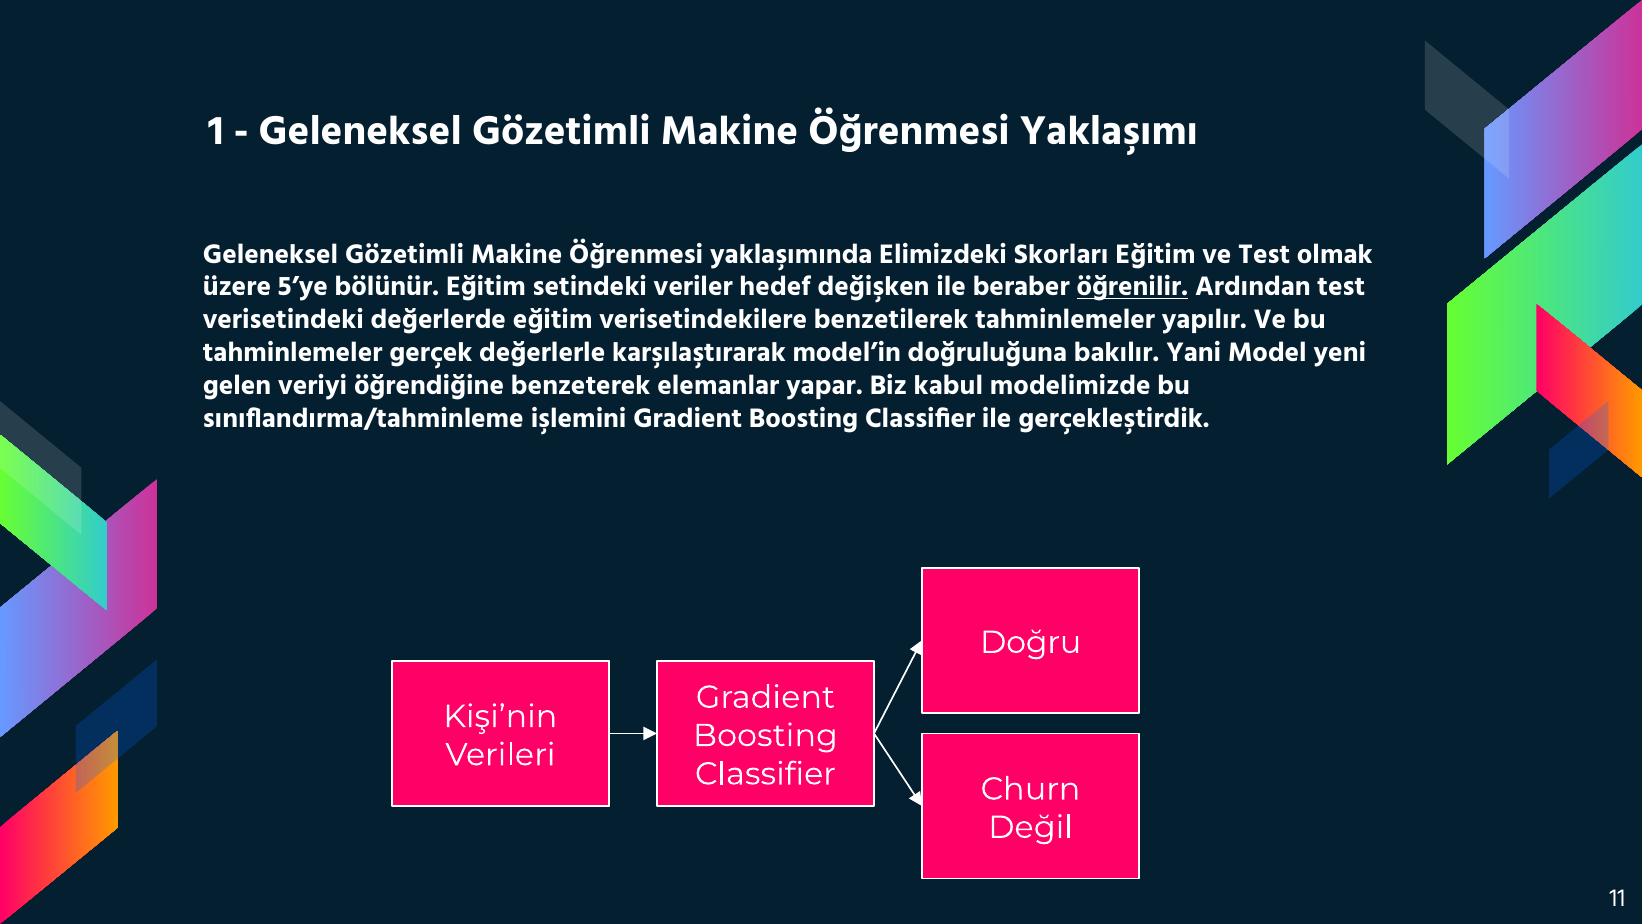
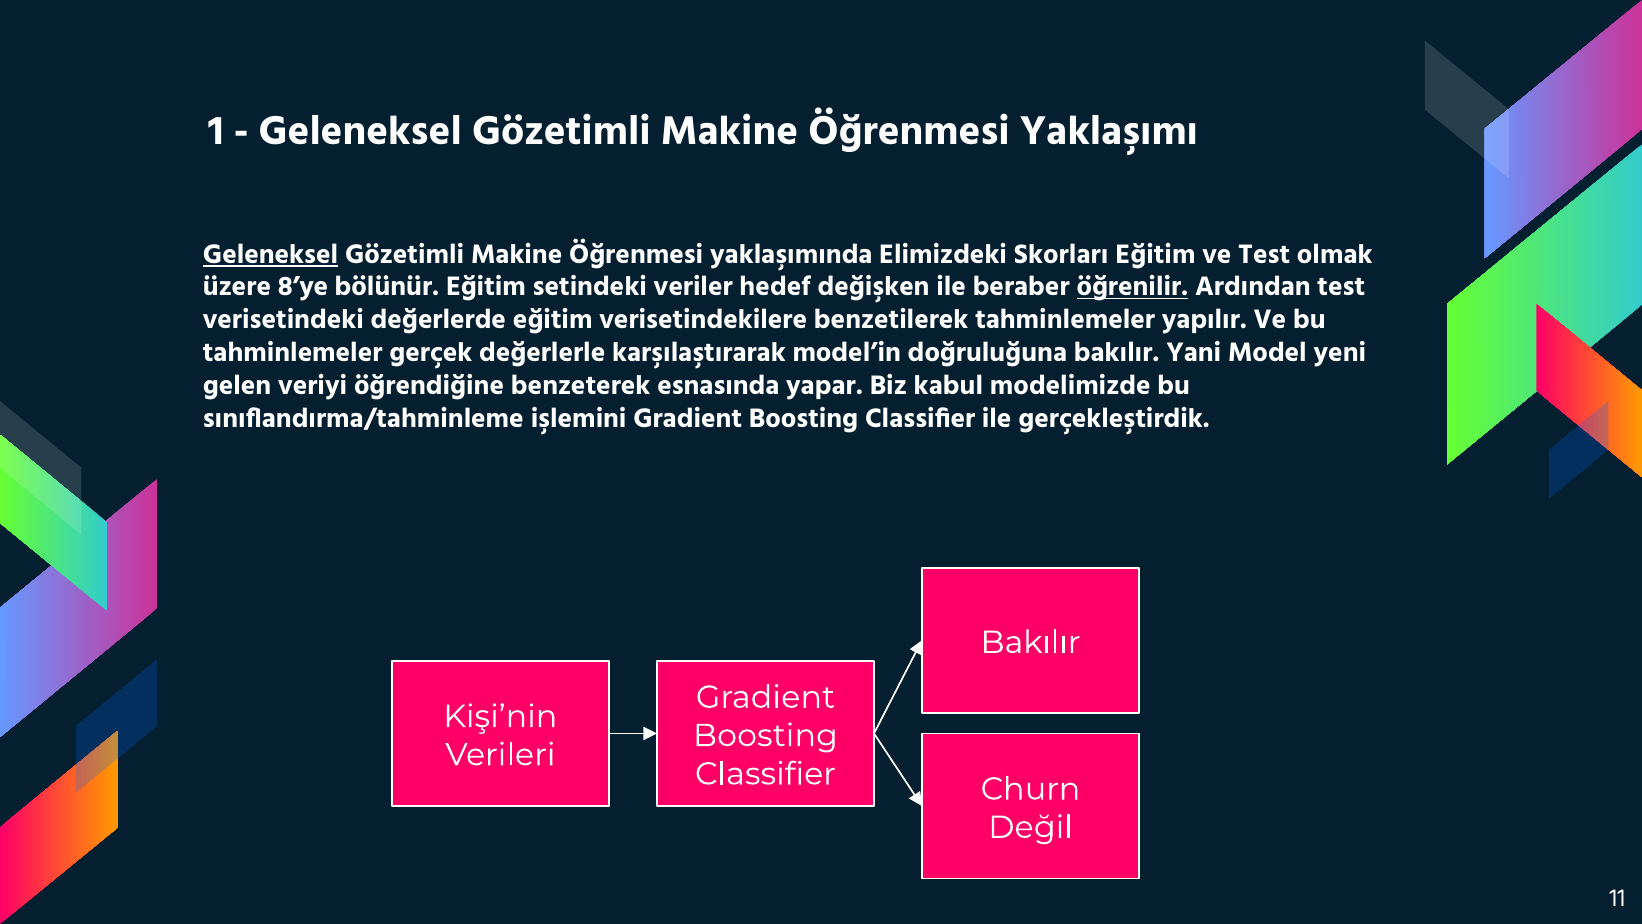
Geleneksel at (271, 254) underline: none -> present
5’ye: 5’ye -> 8’ye
elemanlar: elemanlar -> esnasında
Doğru at (1031, 642): Doğru -> Bakılır
